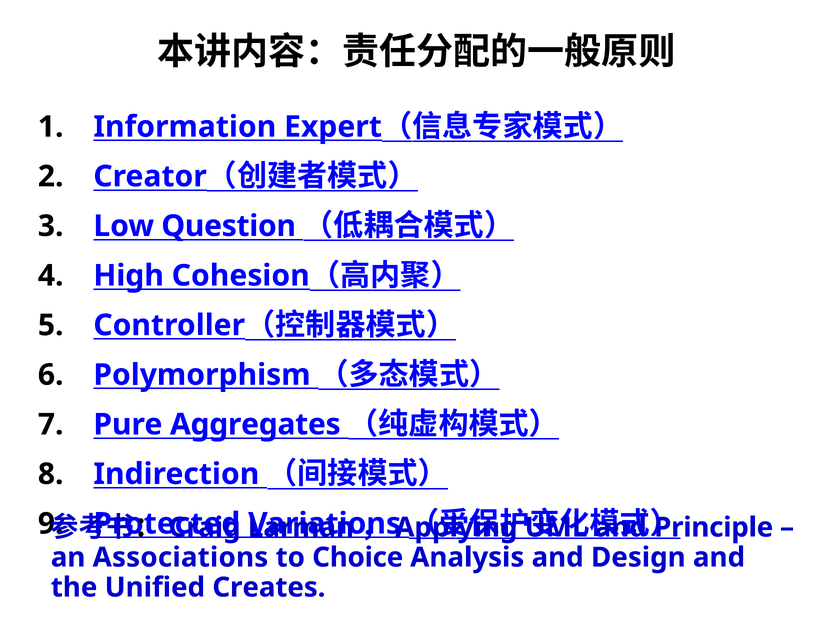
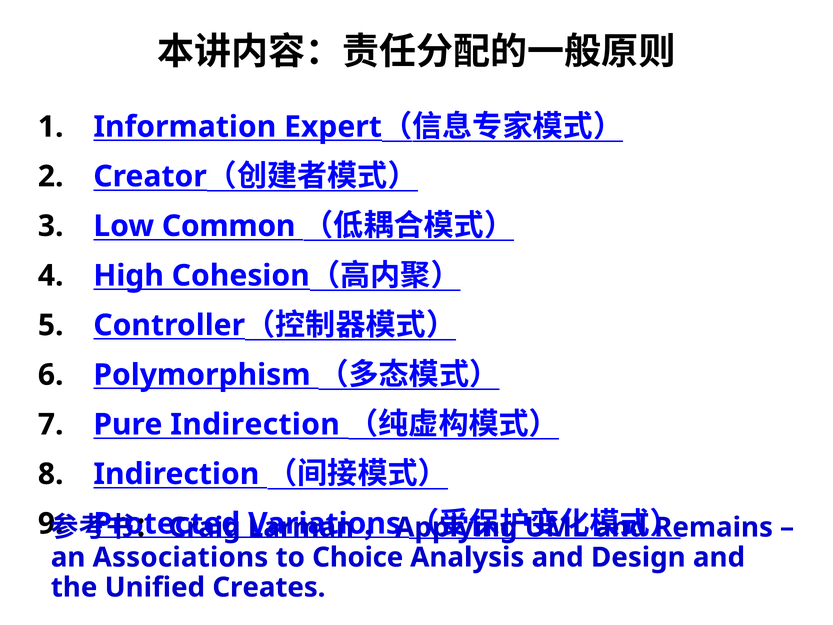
Question: Question -> Common
Pure Aggregates: Aggregates -> Indirection
Principle: Principle -> Remains
